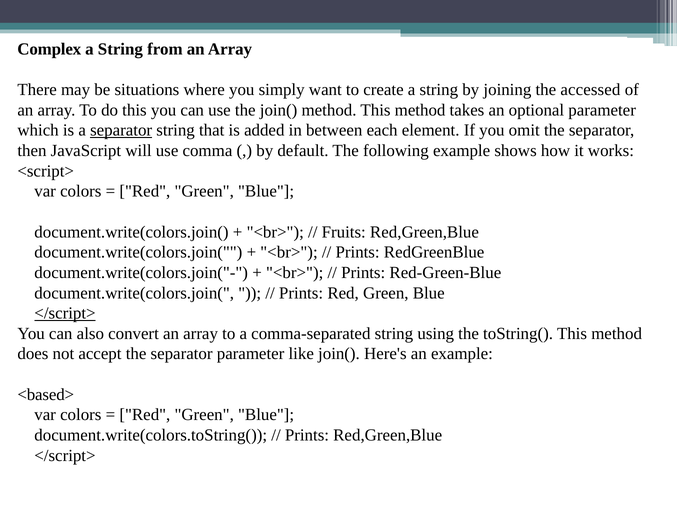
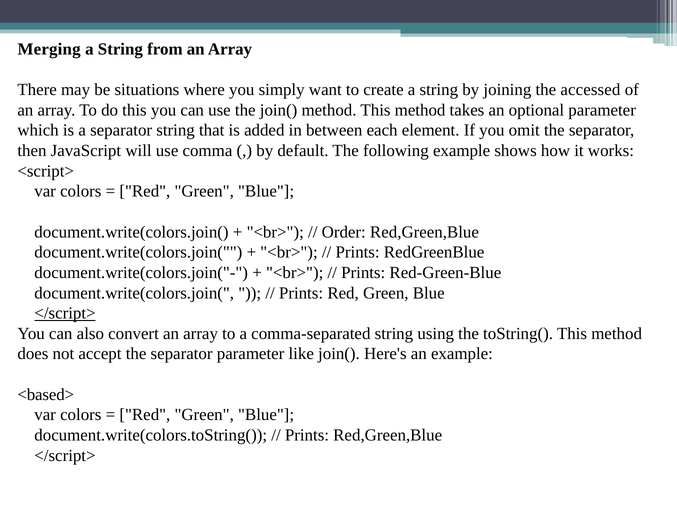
Complex: Complex -> Merging
separator at (121, 130) underline: present -> none
Fruits: Fruits -> Order
